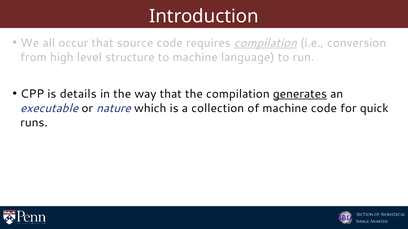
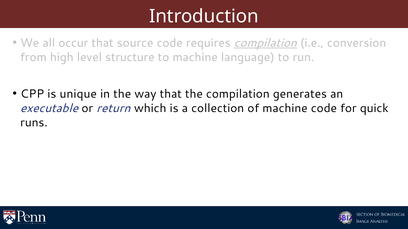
details: details -> unique
generates underline: present -> none
nature: nature -> return
